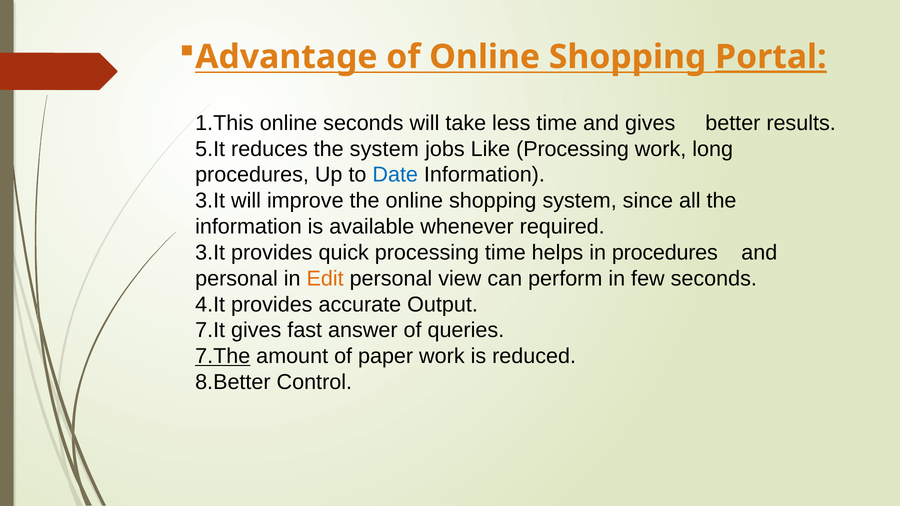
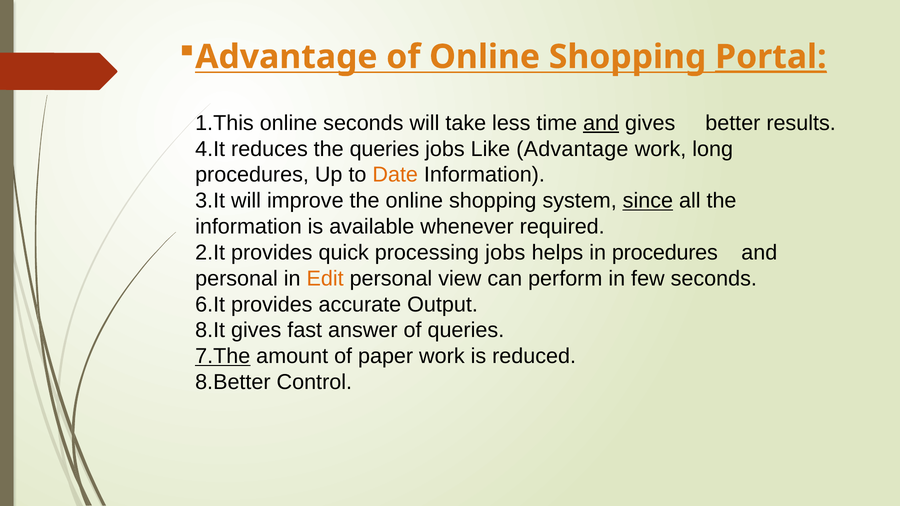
and at (601, 123) underline: none -> present
5.It: 5.It -> 4.It
the system: system -> queries
Like Processing: Processing -> Advantage
Date colour: blue -> orange
since underline: none -> present
3.It at (210, 253): 3.It -> 2.It
processing time: time -> jobs
4.It: 4.It -> 6.It
7.It: 7.It -> 8.It
